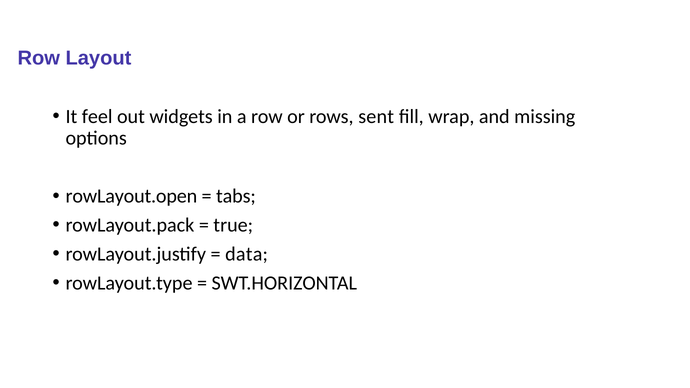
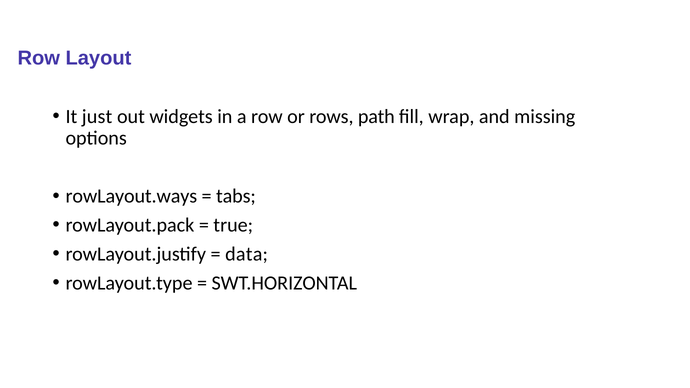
feel: feel -> just
sent: sent -> path
rowLayout.open: rowLayout.open -> rowLayout.ways
